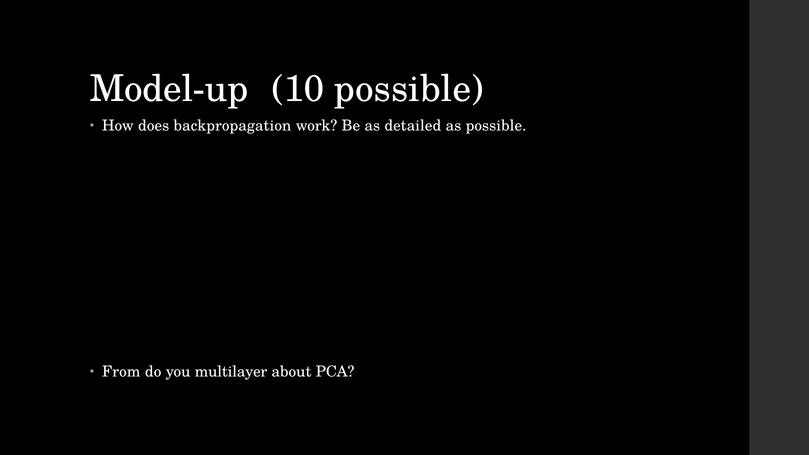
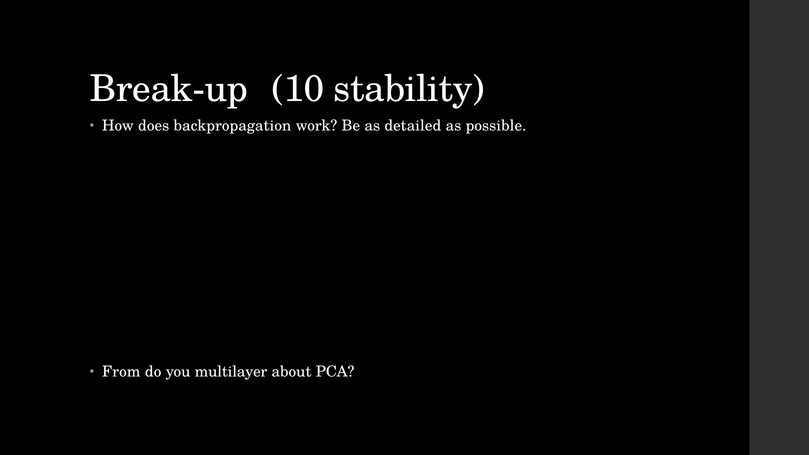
Model-up: Model-up -> Break-up
10 possible: possible -> stability
